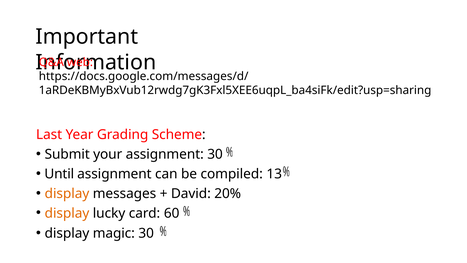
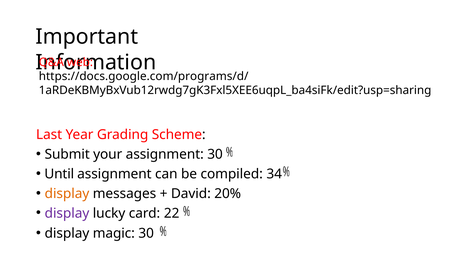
https://docs.google.com/messages/d/: https://docs.google.com/messages/d/ -> https://docs.google.com/programs/d/
13: 13 -> 34
display at (67, 213) colour: orange -> purple
60: 60 -> 22
